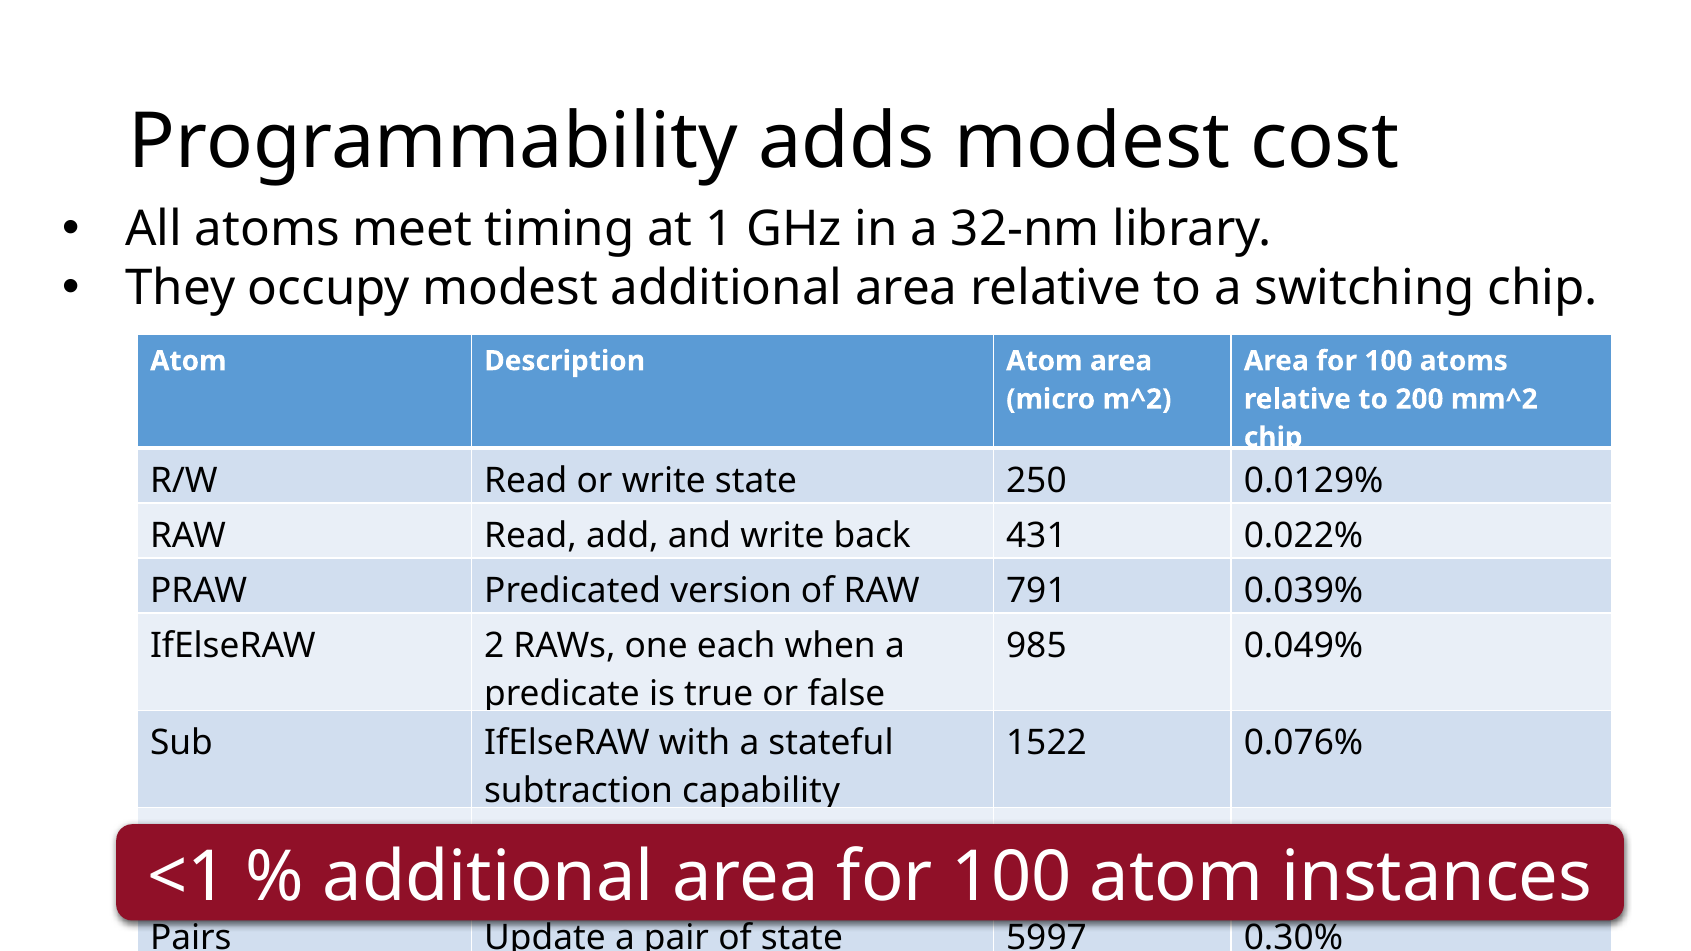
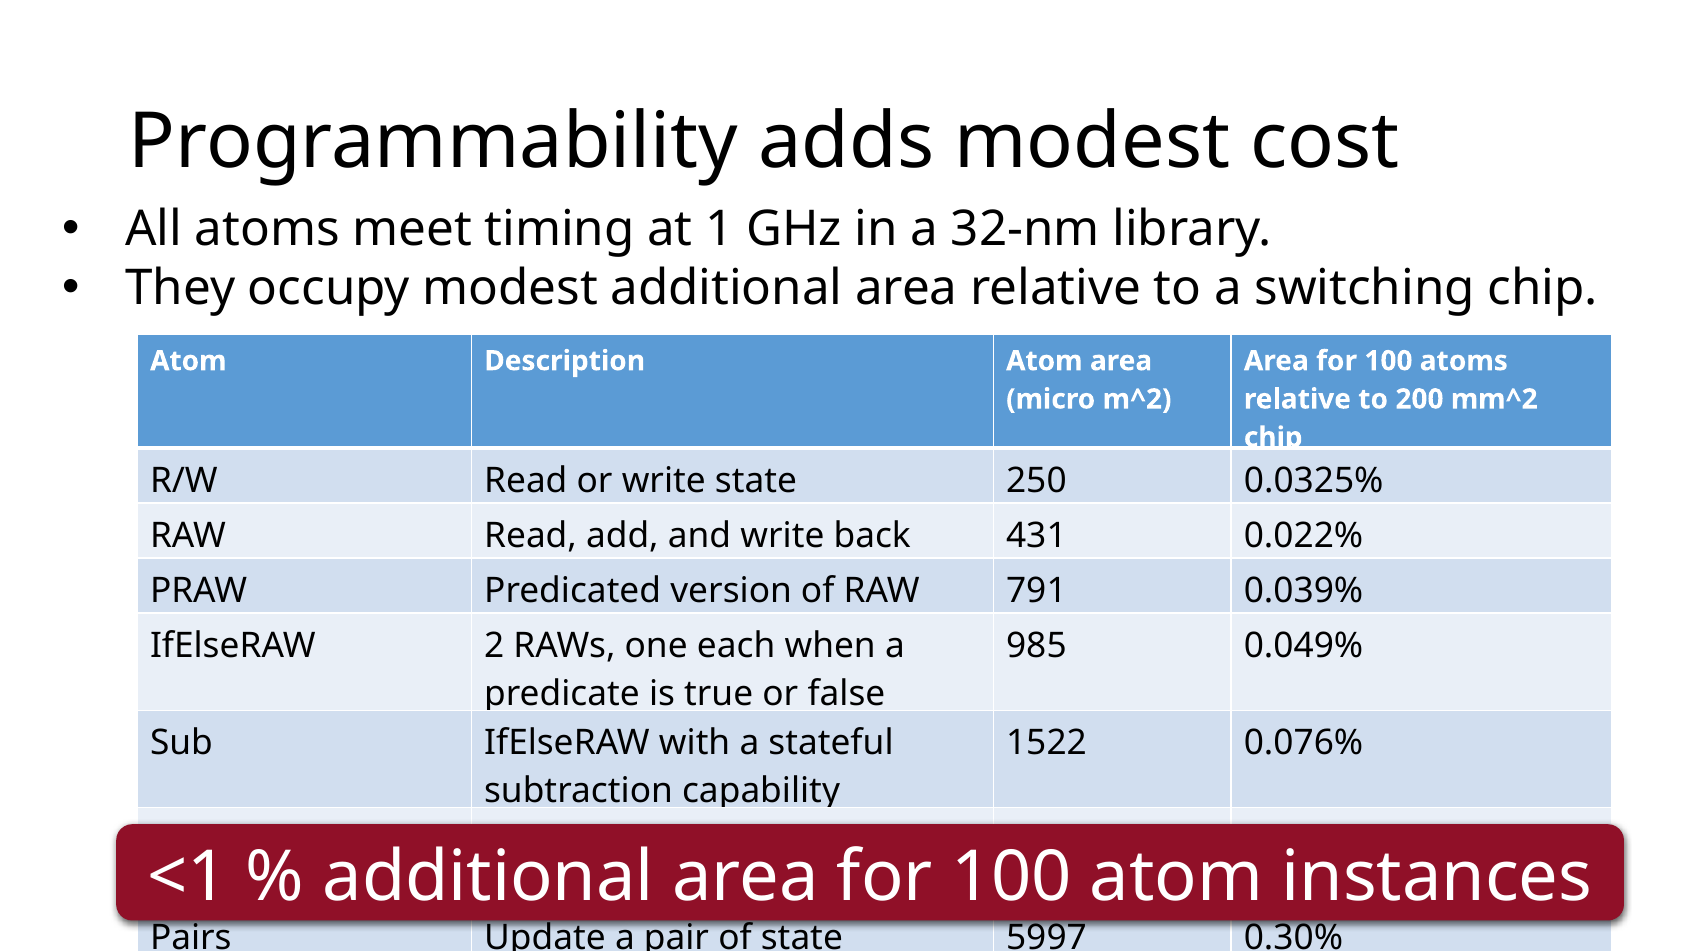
0.0129%: 0.0129% -> 0.0325%
